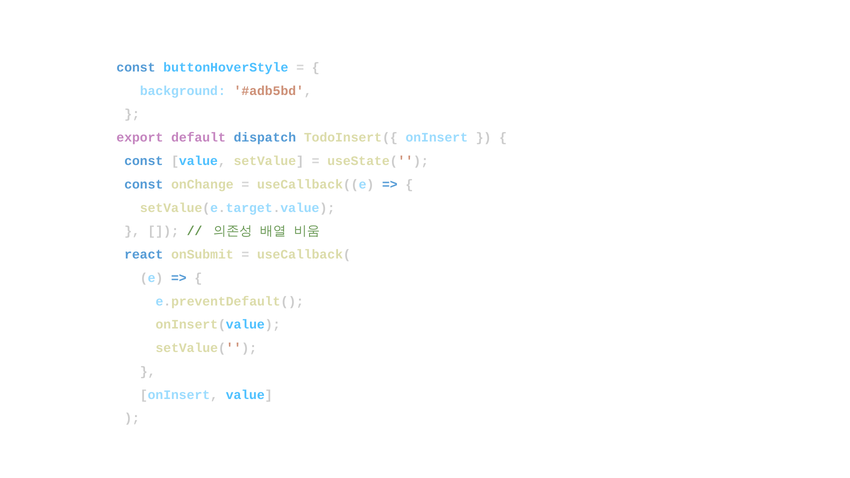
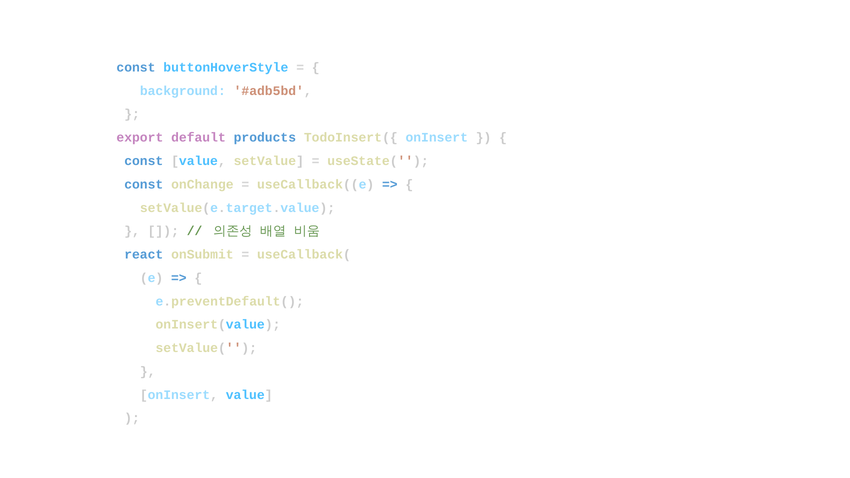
dispatch: dispatch -> products
